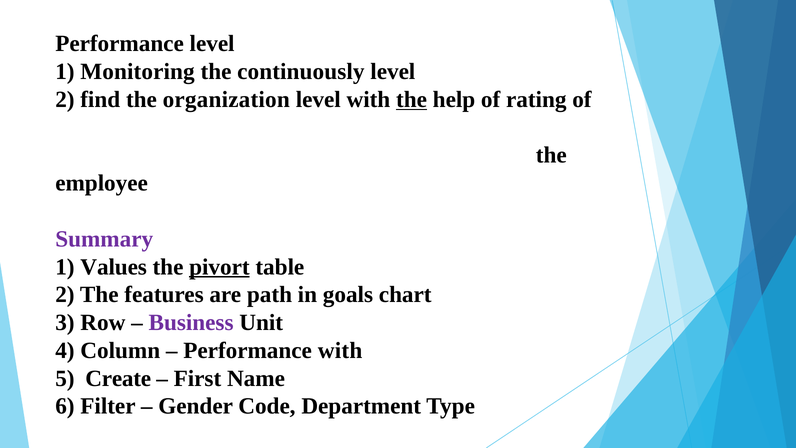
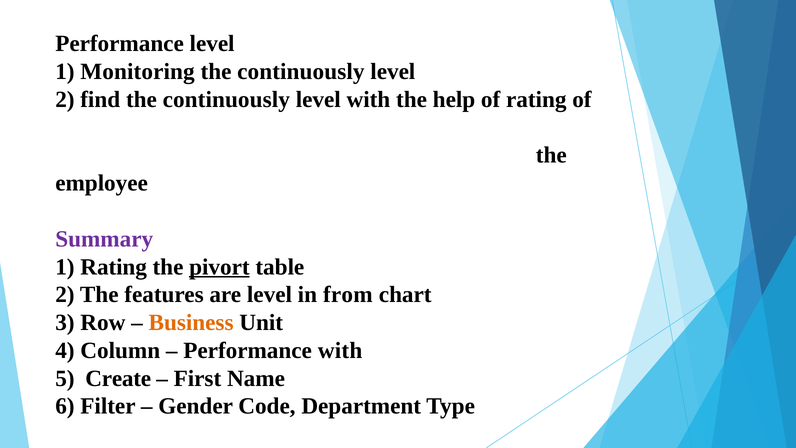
find the organization: organization -> continuously
the at (411, 99) underline: present -> none
1 Values: Values -> Rating
are path: path -> level
goals: goals -> from
Business colour: purple -> orange
